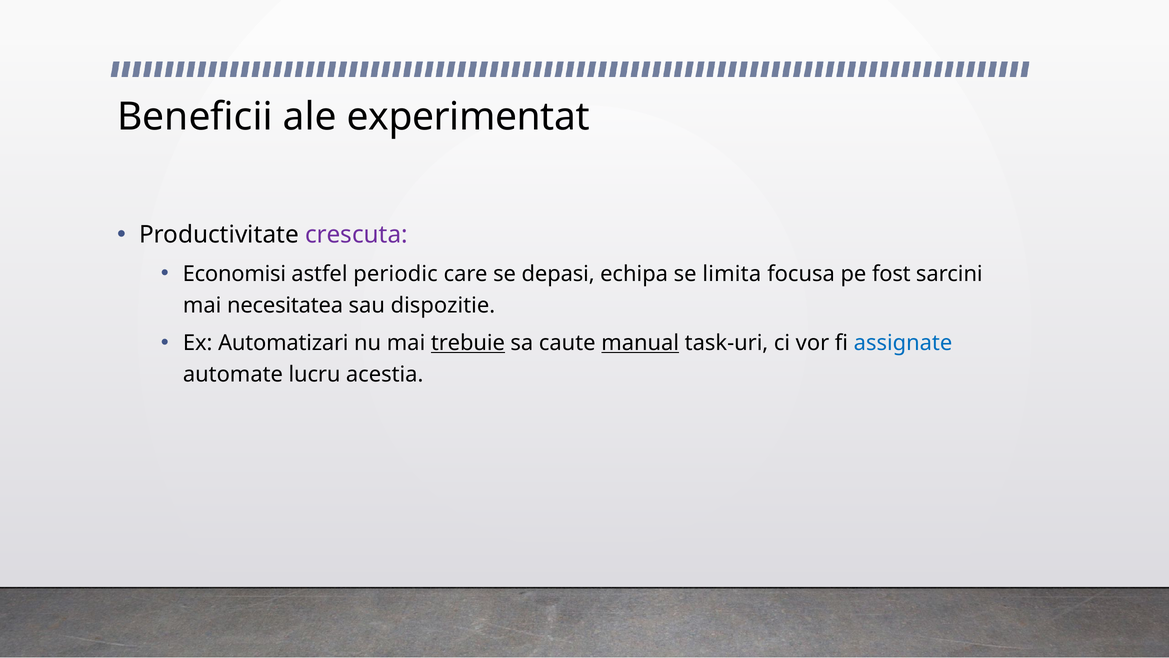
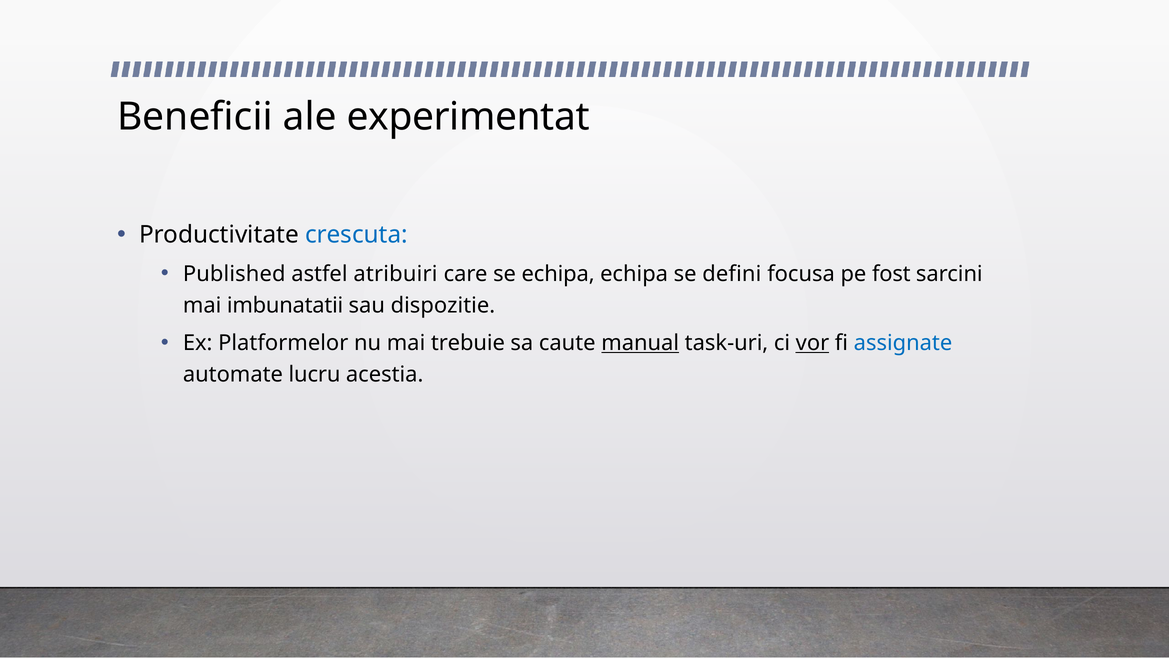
crescuta colour: purple -> blue
Economisi: Economisi -> Published
periodic: periodic -> atribuiri
se depasi: depasi -> echipa
limita: limita -> defini
necesitatea: necesitatea -> imbunatatii
Automatizari: Automatizari -> Platformelor
trebuie underline: present -> none
vor underline: none -> present
